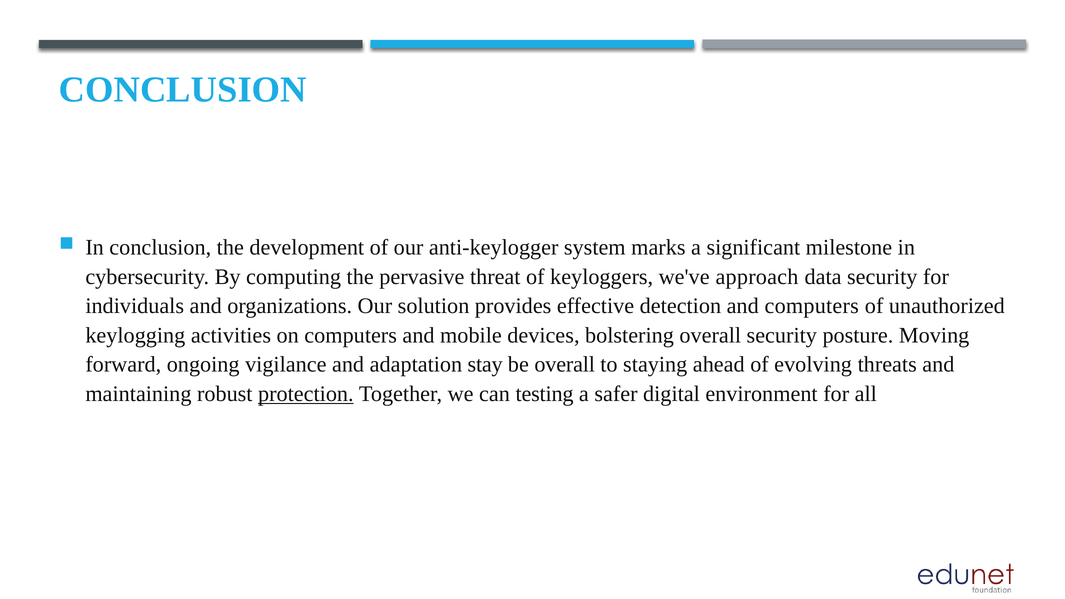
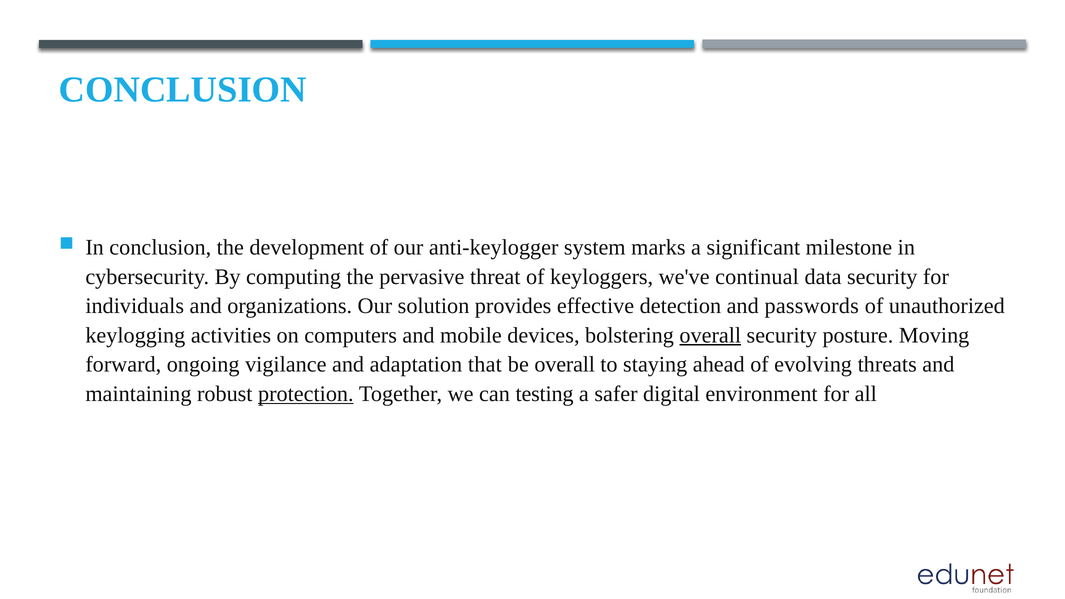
approach: approach -> continual
and computers: computers -> passwords
overall at (710, 335) underline: none -> present
stay: stay -> that
